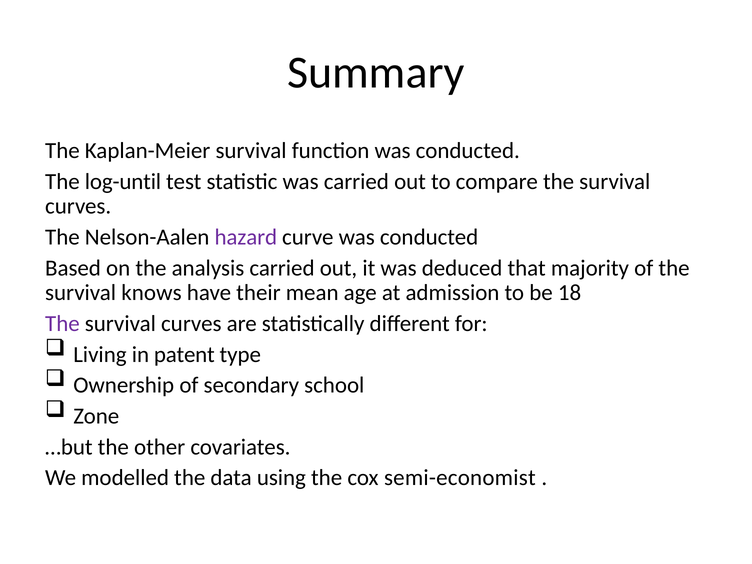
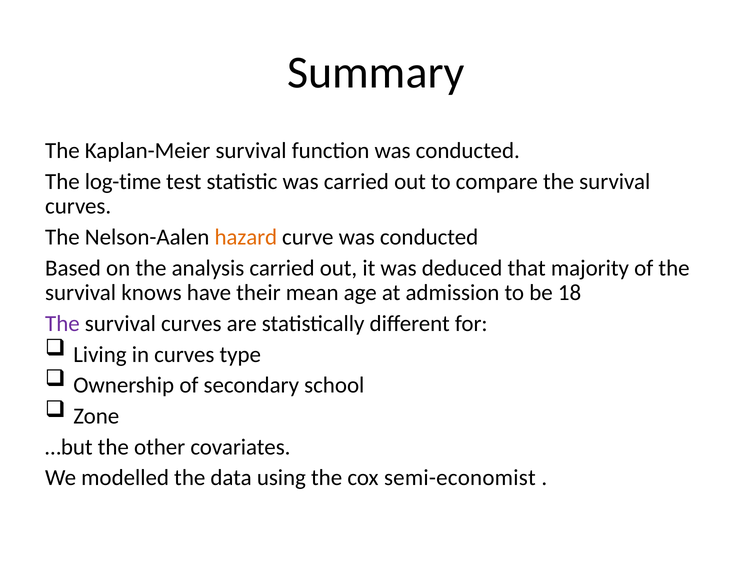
log-until: log-until -> log-time
hazard colour: purple -> orange
in patent: patent -> curves
